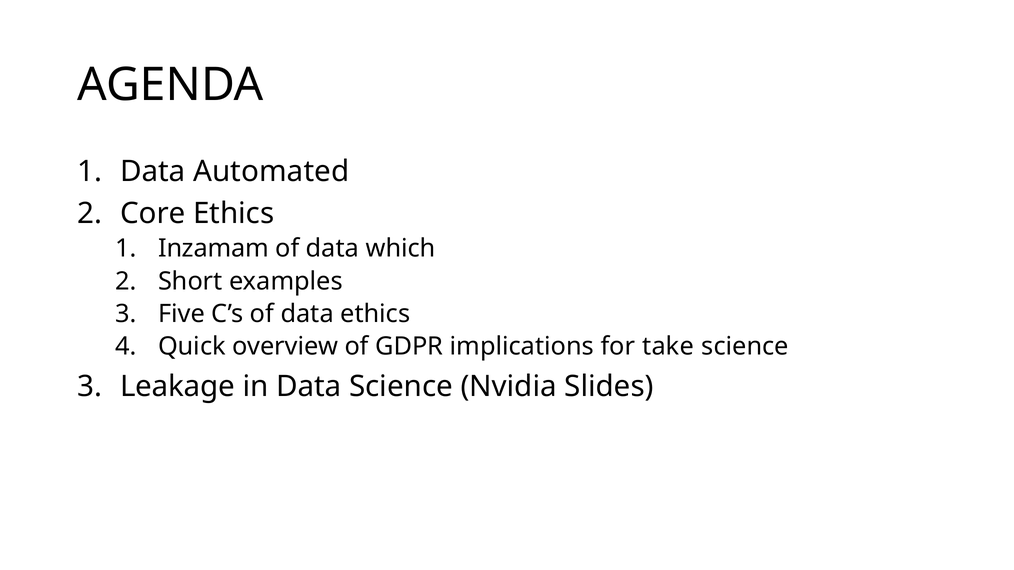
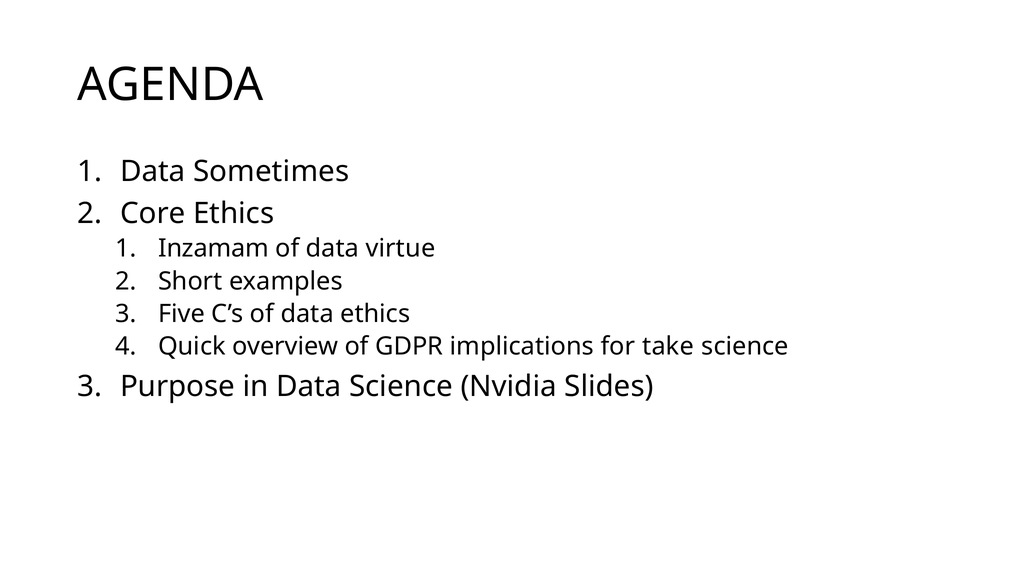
Automated: Automated -> Sometimes
which: which -> virtue
Leakage: Leakage -> Purpose
